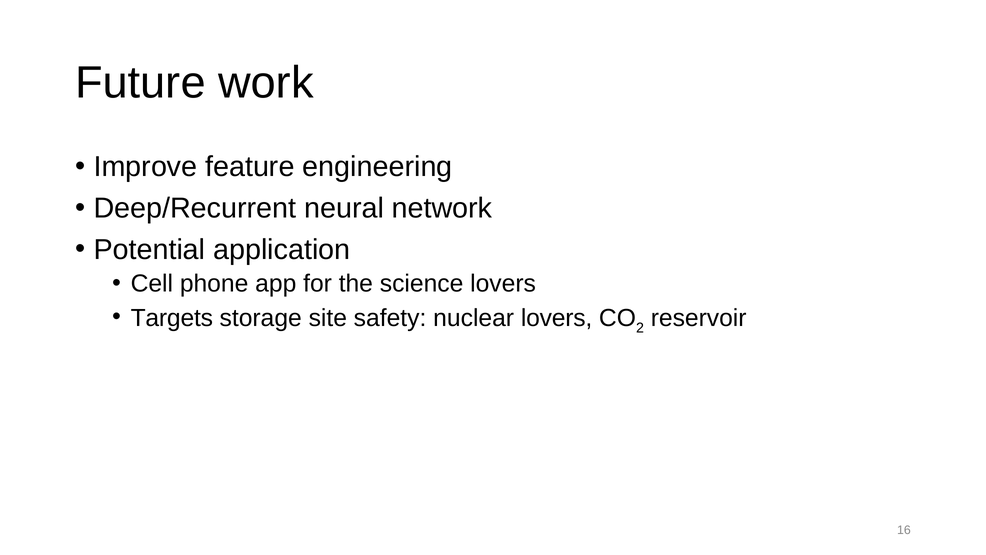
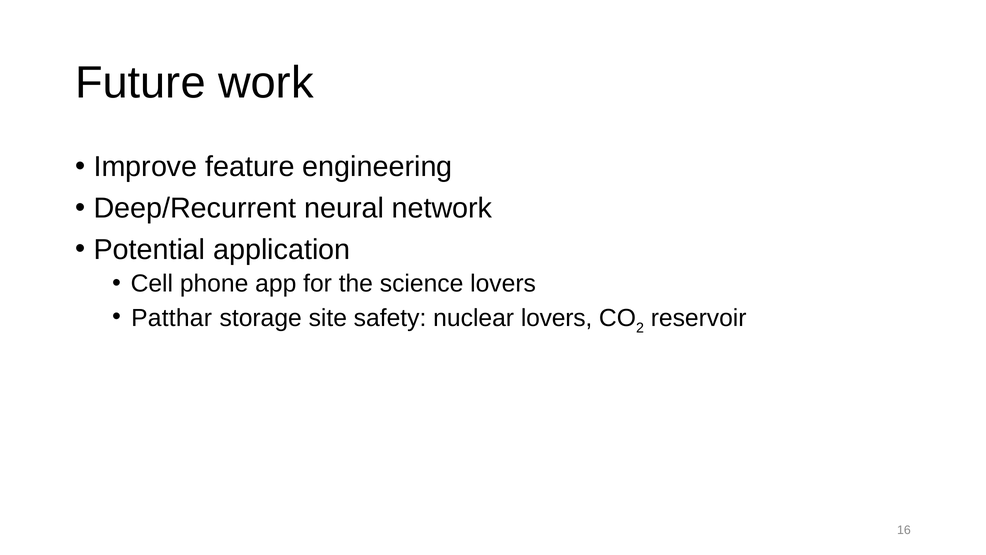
Targets: Targets -> Patthar
